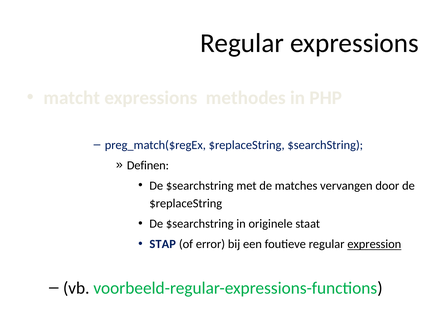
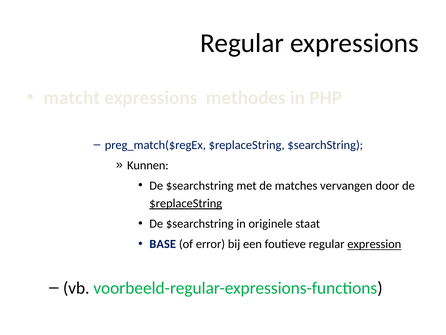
Definen: Definen -> Kunnen
$replaceString at (186, 203) underline: none -> present
STAP: STAP -> BASE
